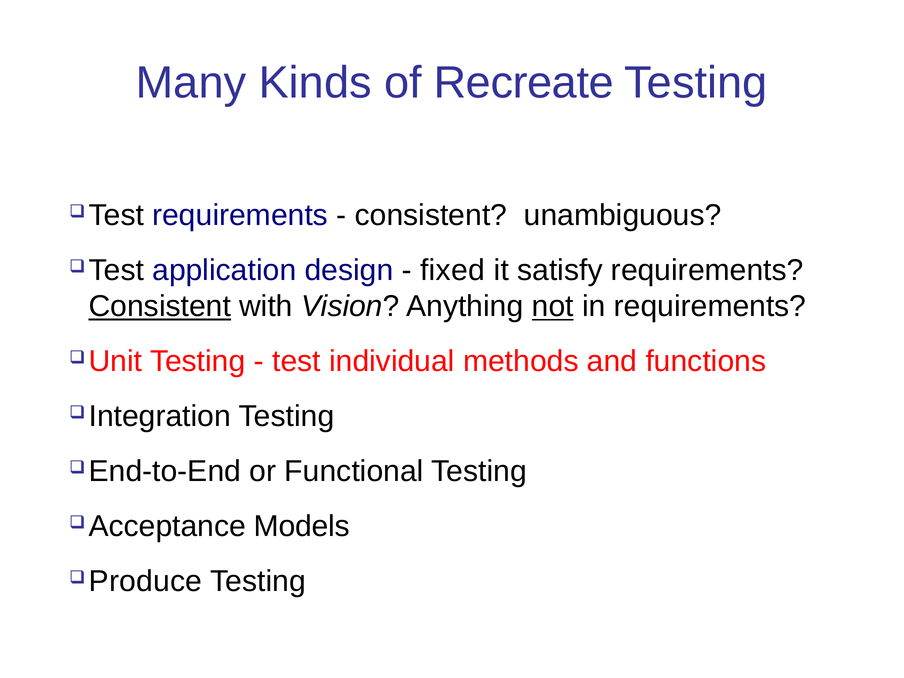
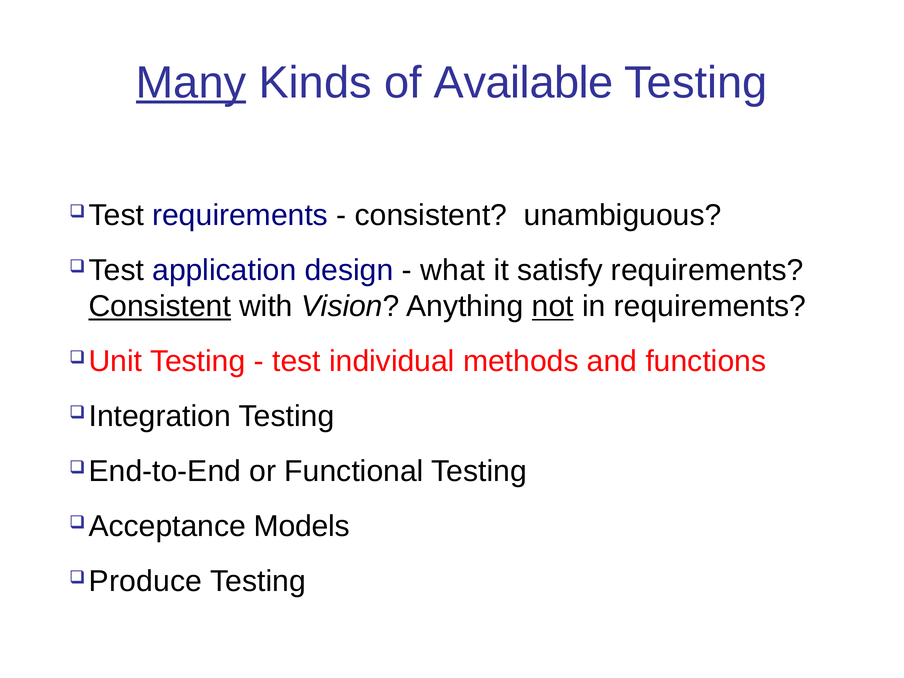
Many underline: none -> present
Recreate: Recreate -> Available
fixed: fixed -> what
